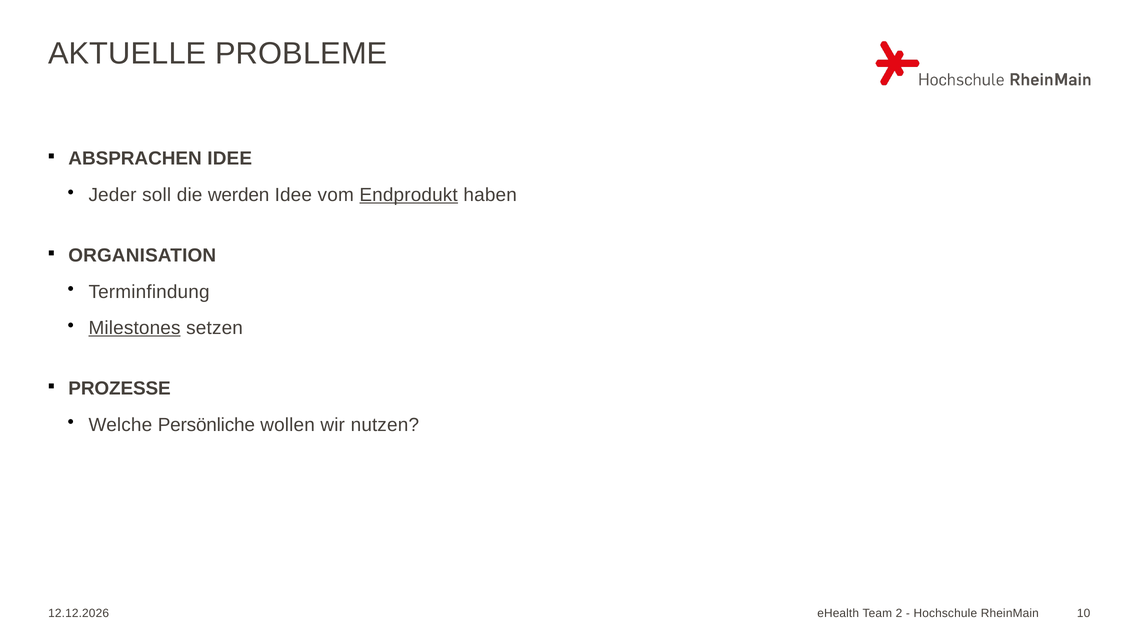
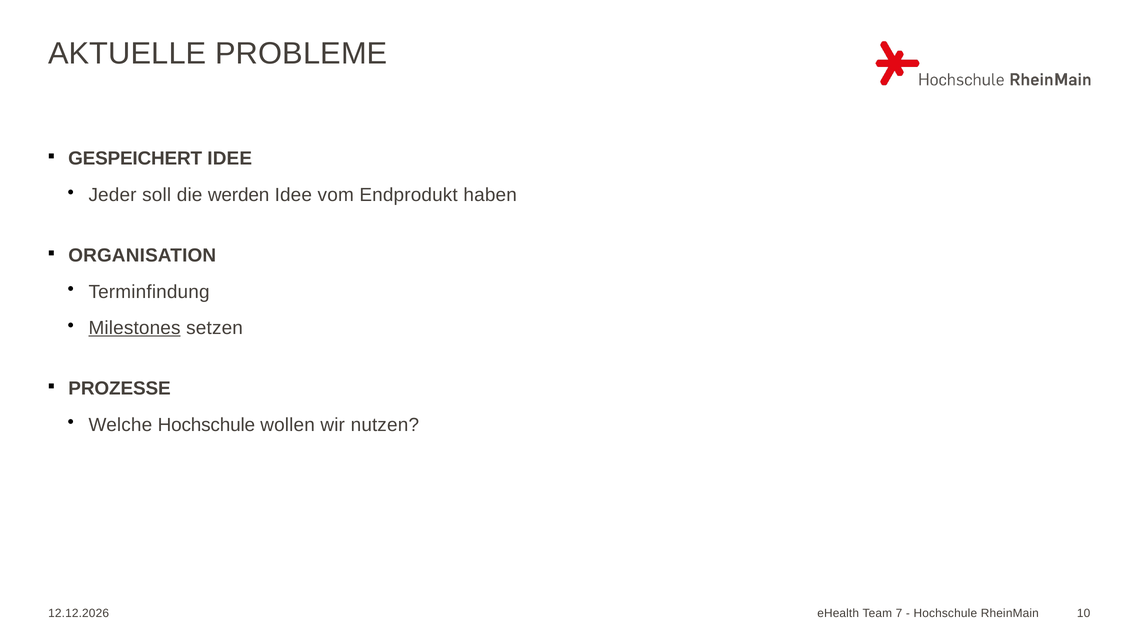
ABSPRACHEN: ABSPRACHEN -> GESPEICHERT
Endprodukt underline: present -> none
Welche Persönliche: Persönliche -> Hochschule
2: 2 -> 7
